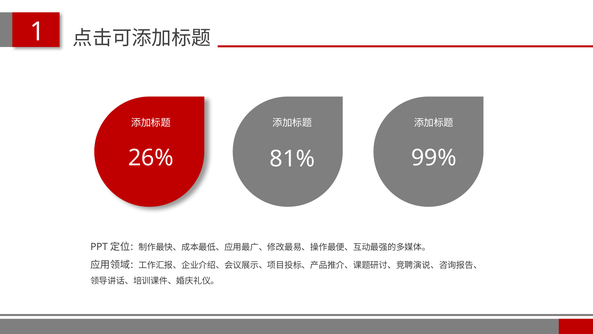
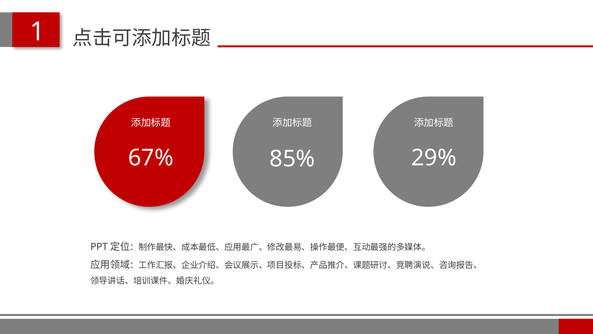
26%: 26% -> 67%
99%: 99% -> 29%
81%: 81% -> 85%
